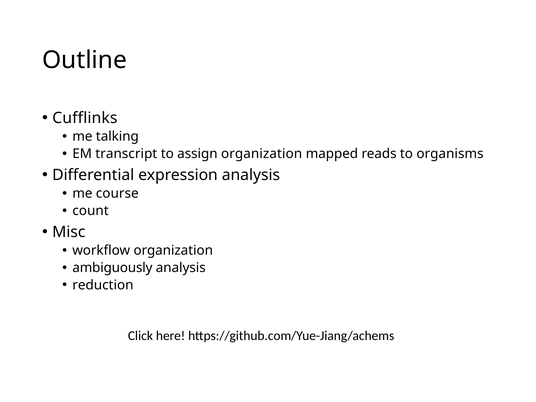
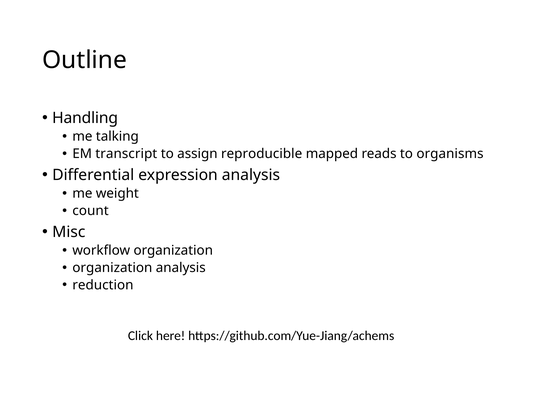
Cufflinks: Cufflinks -> Handling
assign organization: organization -> reproducible
course: course -> weight
ambiguously at (112, 268): ambiguously -> organization
